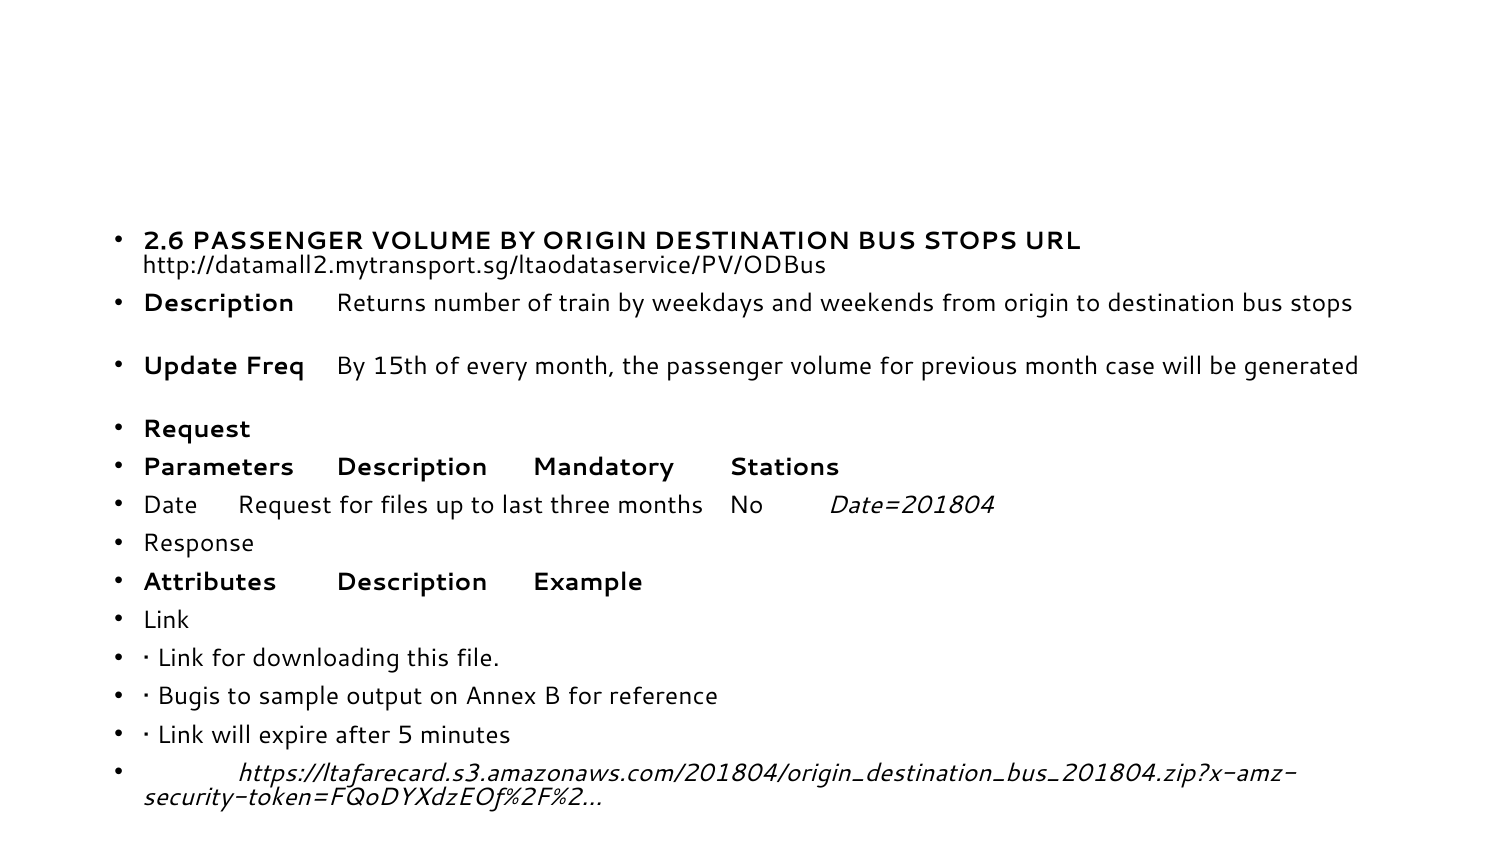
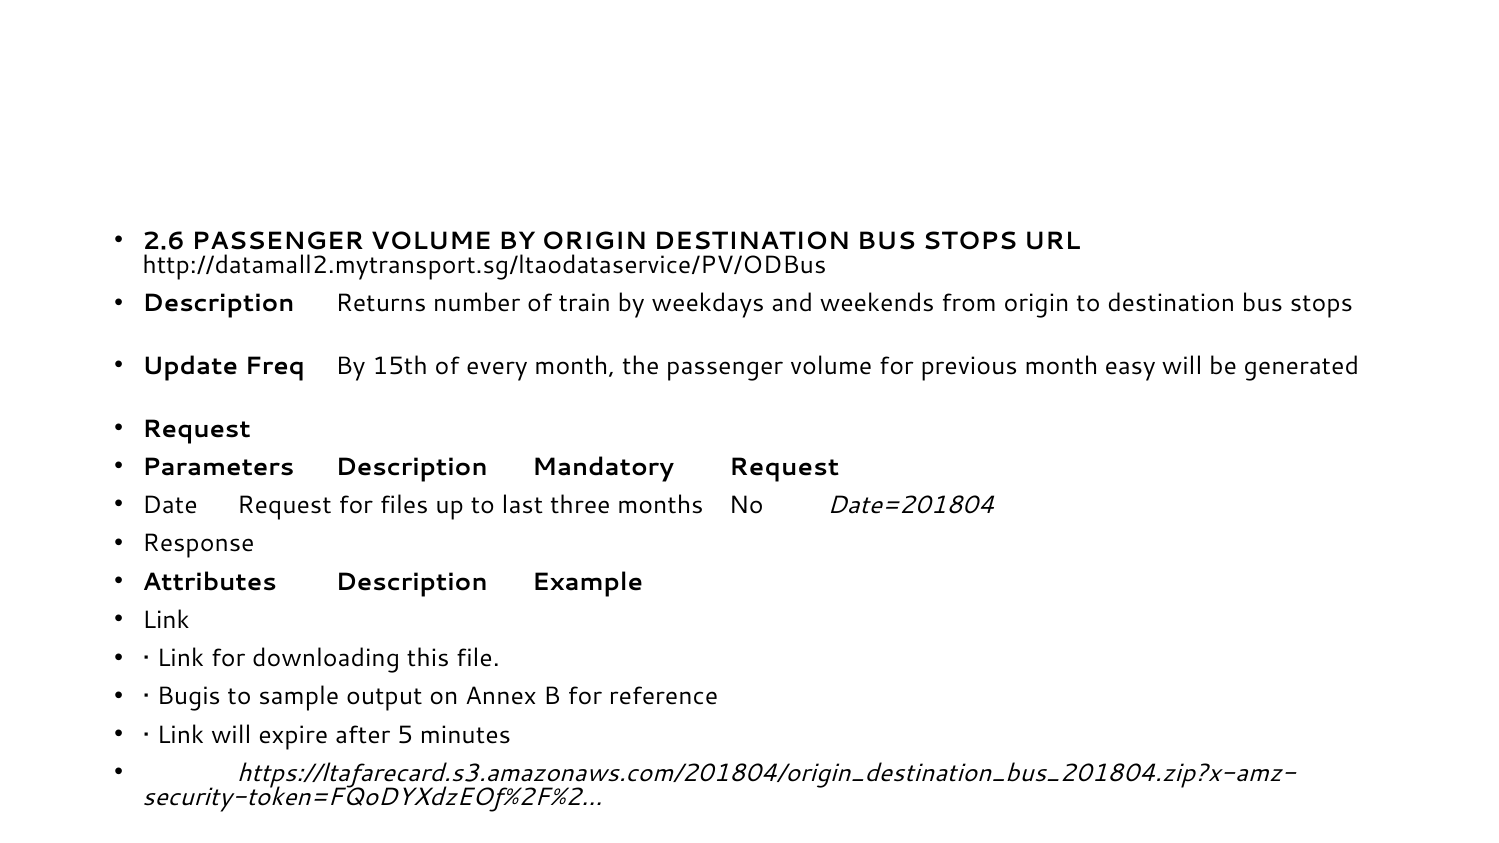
case: case -> easy
Mandatory Stations: Stations -> Request
